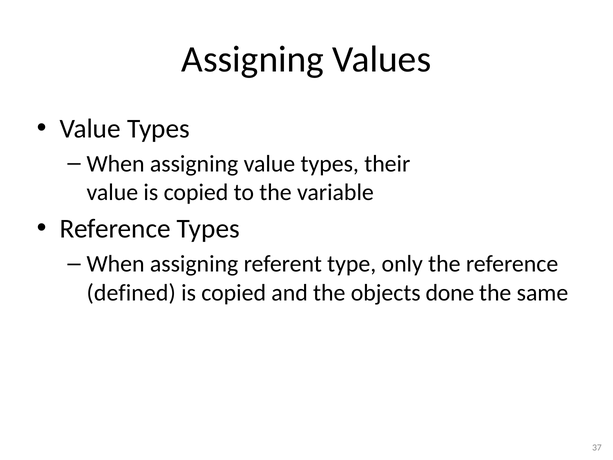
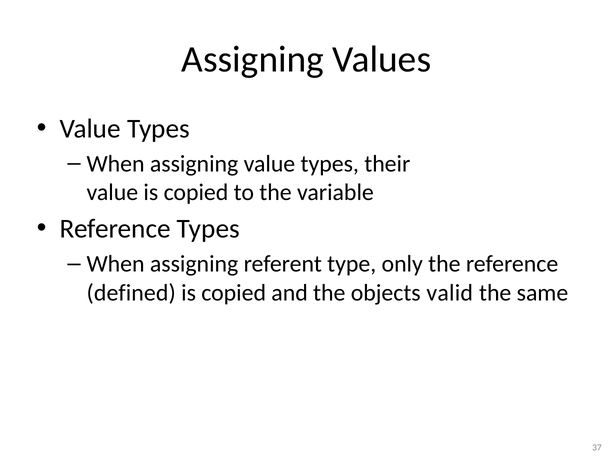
done: done -> valid
